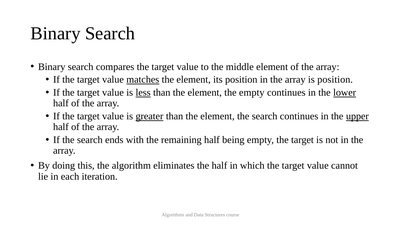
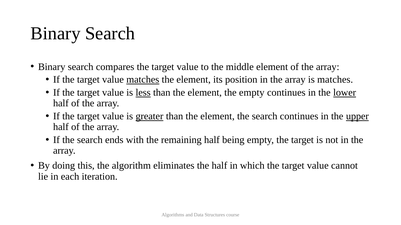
is position: position -> matches
